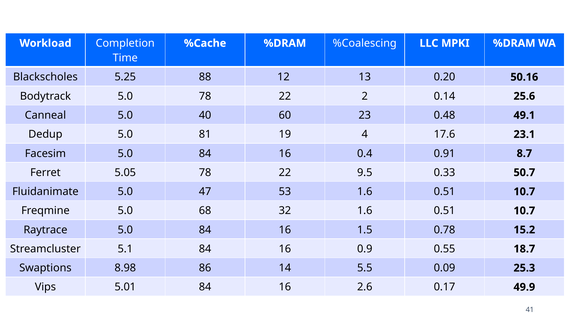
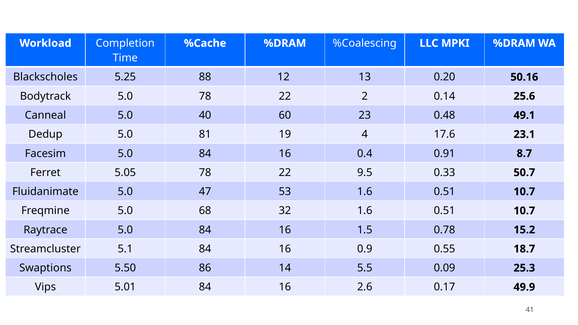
8.98: 8.98 -> 5.50
